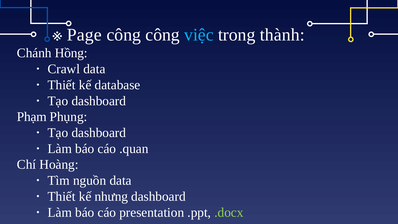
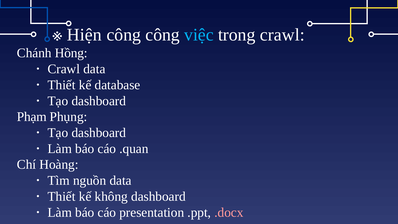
Page: Page -> Hiện
thành: thành -> crawl
nhưng: nhưng -> không
.docx colour: light green -> pink
